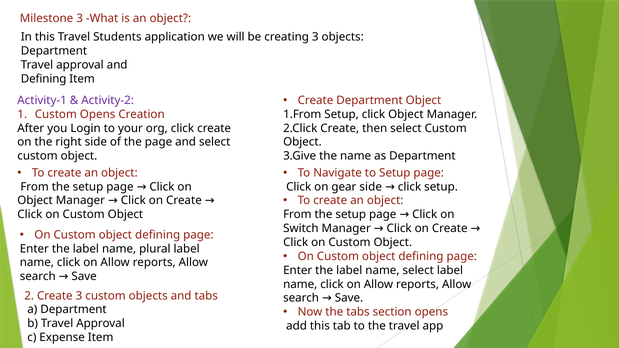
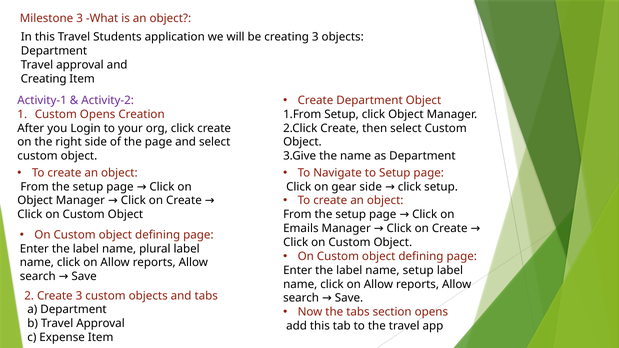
Defining at (44, 79): Defining -> Creating
Switch: Switch -> Emails
name select: select -> setup
